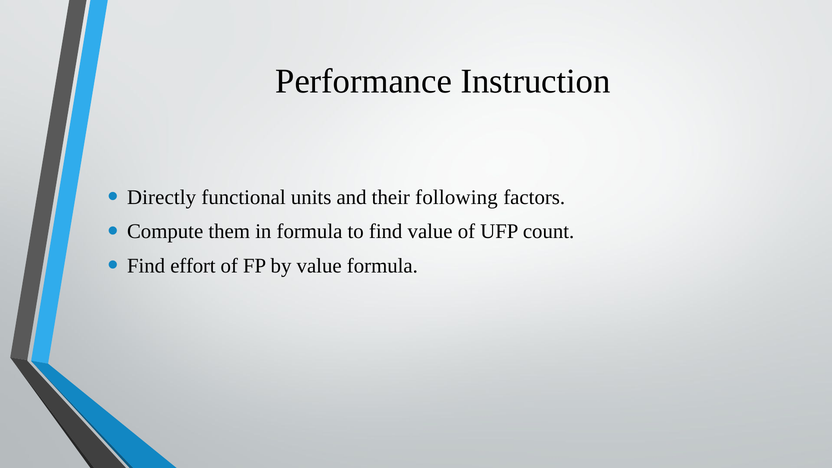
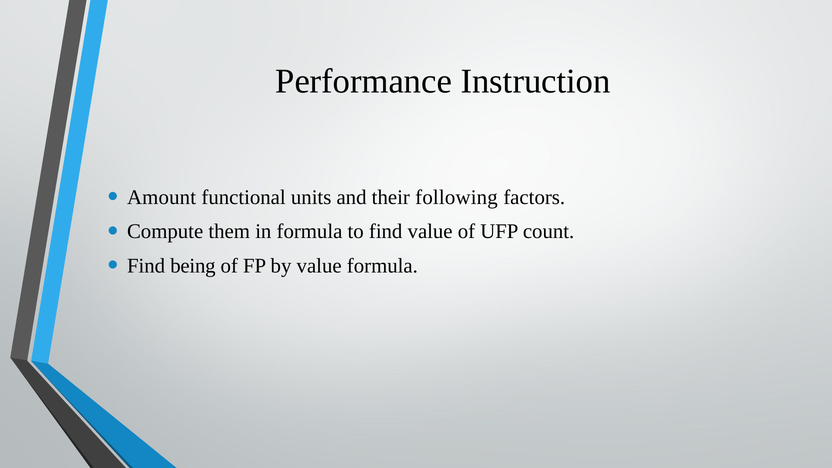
Directly: Directly -> Amount
effort: effort -> being
